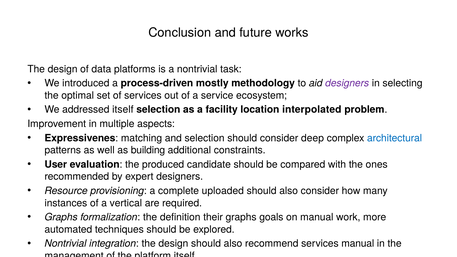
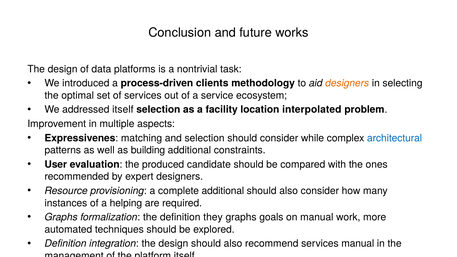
mostly: mostly -> clients
designers at (347, 83) colour: purple -> orange
deep: deep -> while
complete uploaded: uploaded -> additional
vertical: vertical -> helping
their: their -> they
Nontrivial at (65, 244): Nontrivial -> Definition
